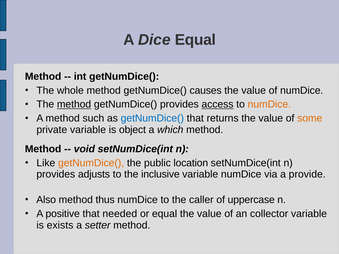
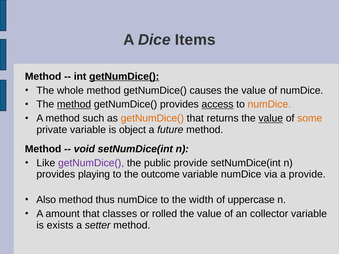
Dice Equal: Equal -> Items
getNumDice( at (124, 76) underline: none -> present
getNumDice( at (152, 118) colour: blue -> orange
value at (271, 118) underline: none -> present
which: which -> future
getNumDice( at (91, 163) colour: orange -> purple
public location: location -> provide
adjusts: adjusts -> playing
inclusive: inclusive -> outcome
caller: caller -> width
positive: positive -> amount
needed: needed -> classes
or equal: equal -> rolled
